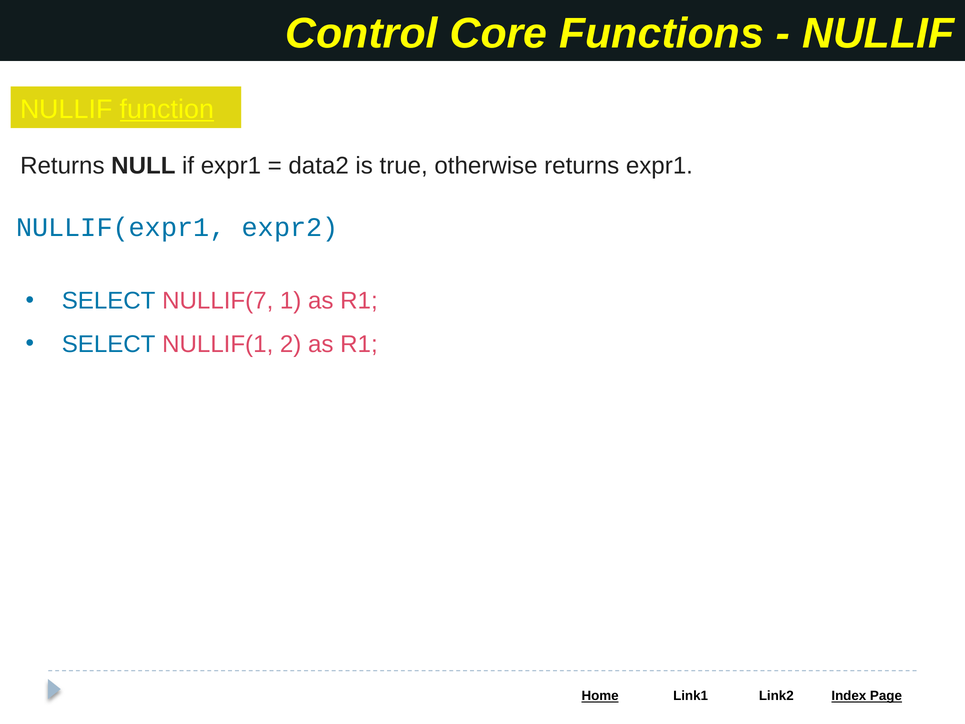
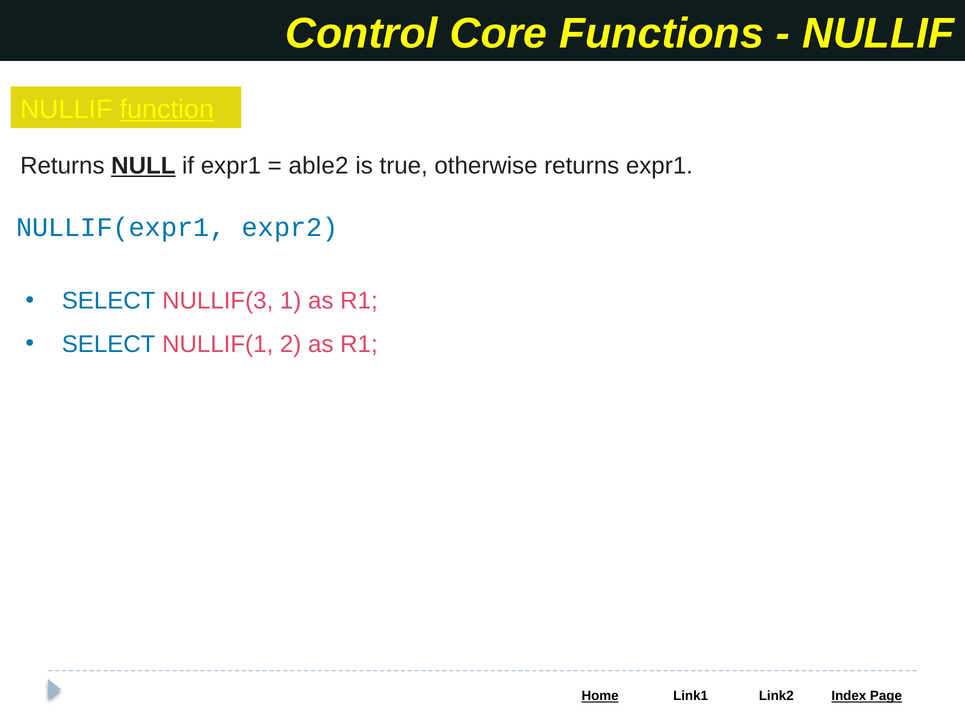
NULL underline: none -> present
data2: data2 -> able2
NULLIF(7: NULLIF(7 -> NULLIF(3
